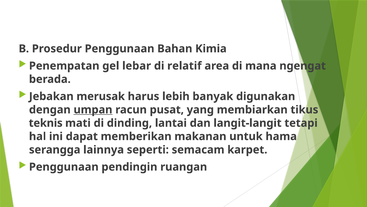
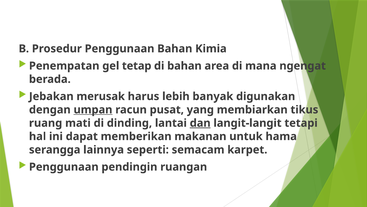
lebar: lebar -> tetap
di relatif: relatif -> bahan
teknis: teknis -> ruang
dan underline: none -> present
